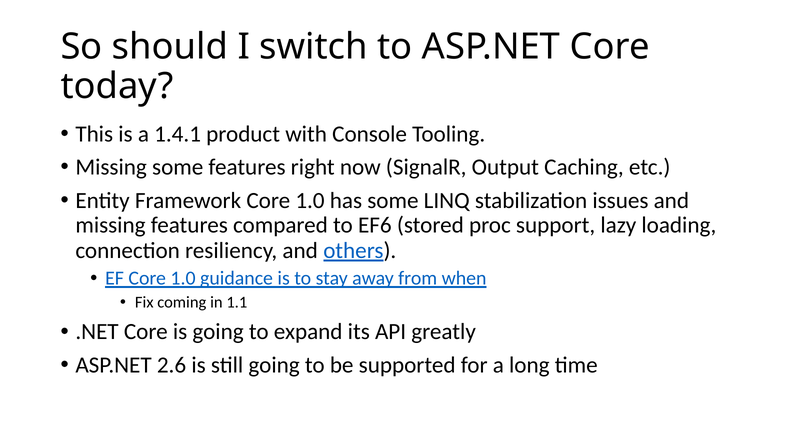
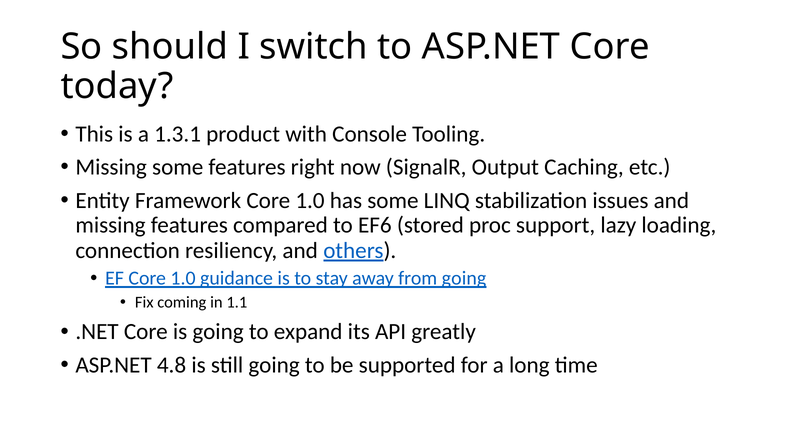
1.4.1: 1.4.1 -> 1.3.1
from when: when -> going
2.6: 2.6 -> 4.8
